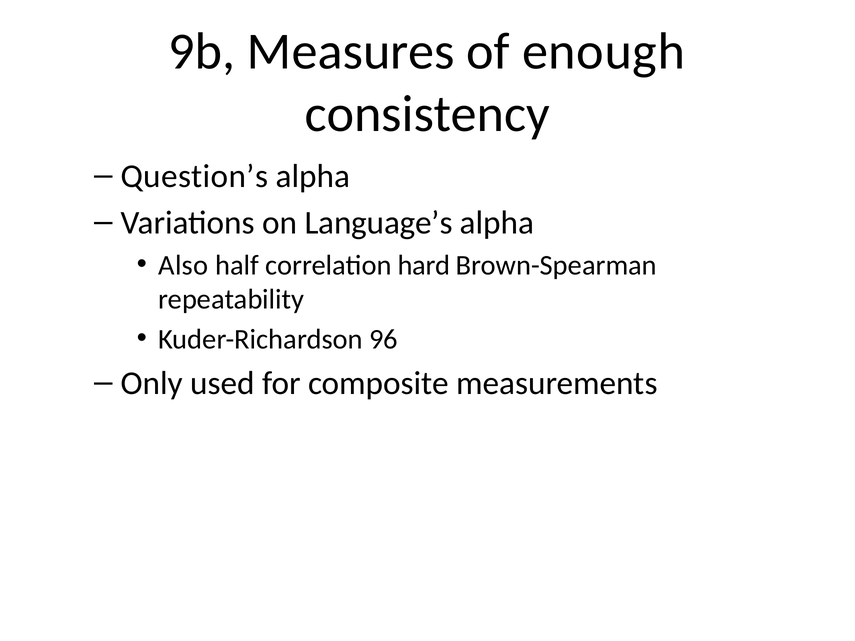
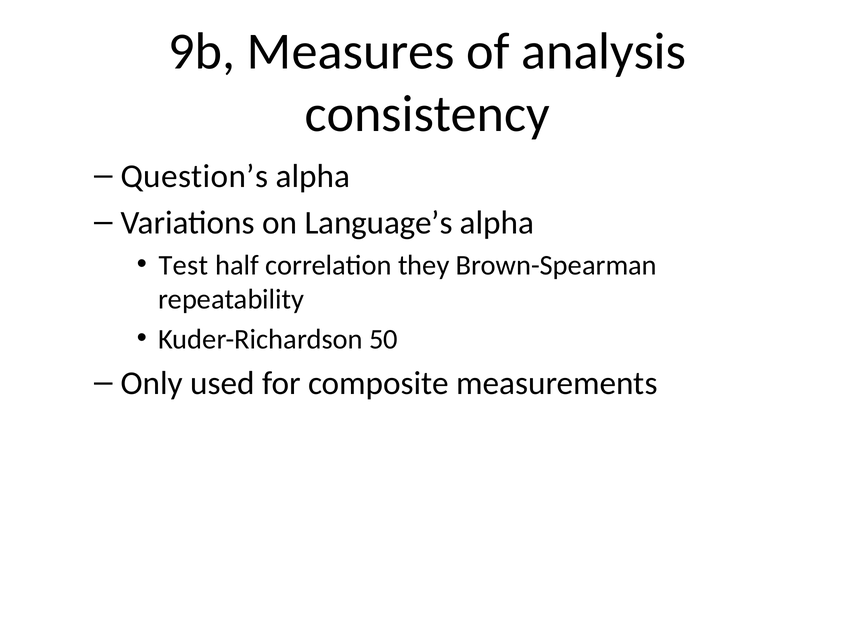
enough: enough -> analysis
Also: Also -> Test
hard: hard -> they
96: 96 -> 50
